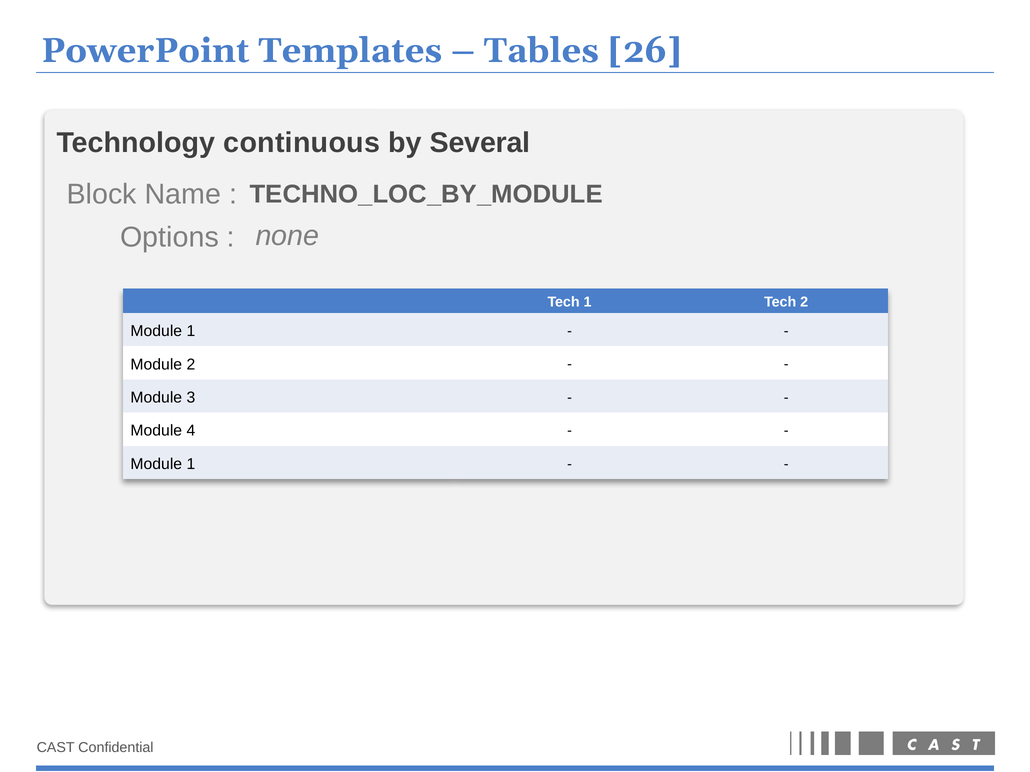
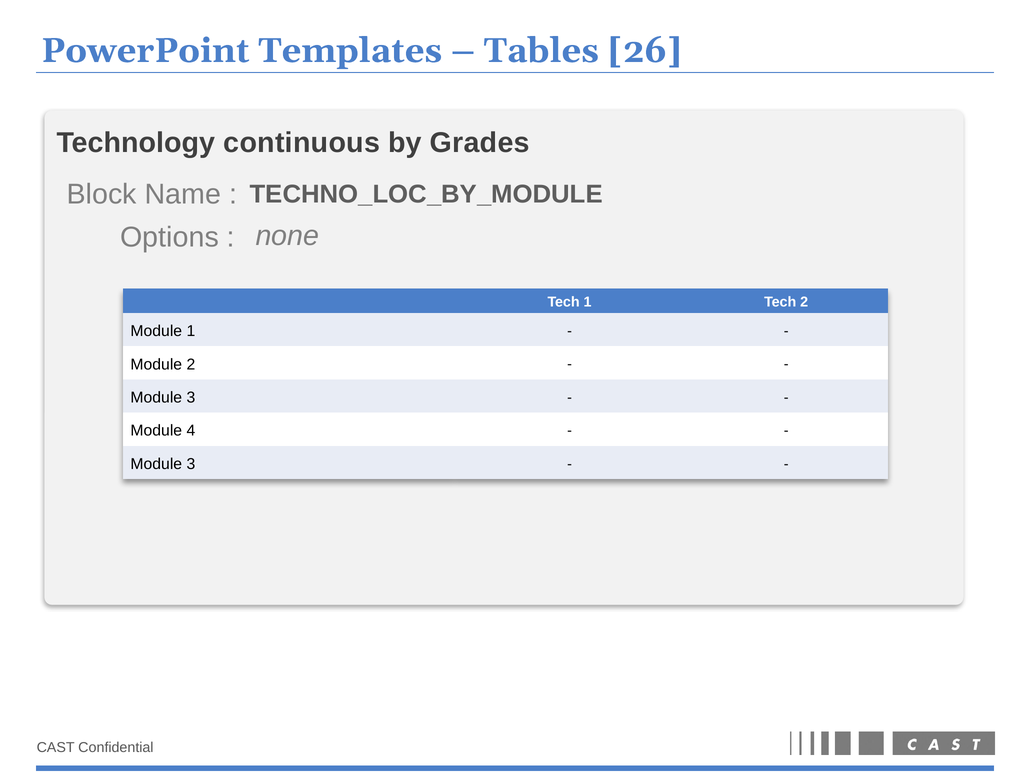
Several: Several -> Grades
1 at (191, 464): 1 -> 3
